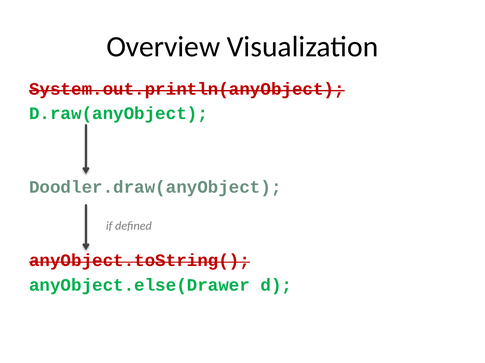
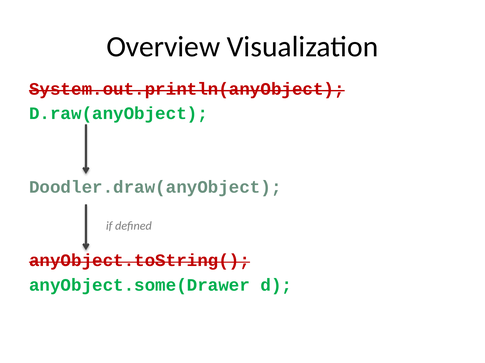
anyObject.else(Drawer: anyObject.else(Drawer -> anyObject.some(Drawer
